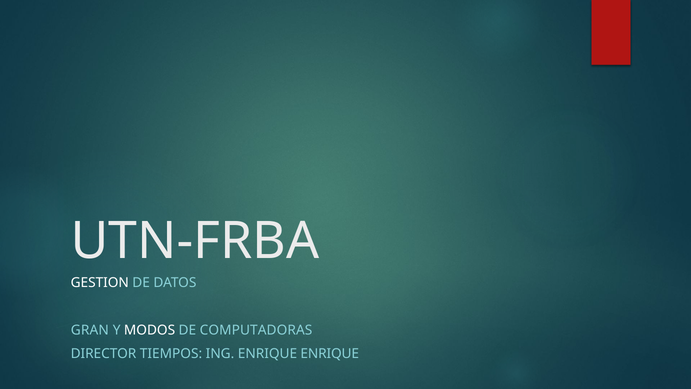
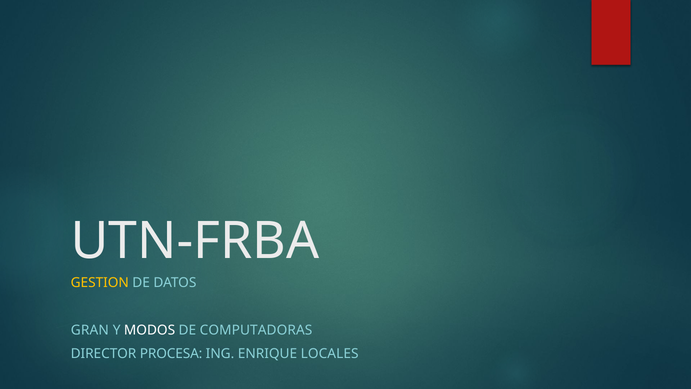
GESTION colour: white -> yellow
TIEMPOS: TIEMPOS -> PROCESA
ENRIQUE ENRIQUE: ENRIQUE -> LOCALES
